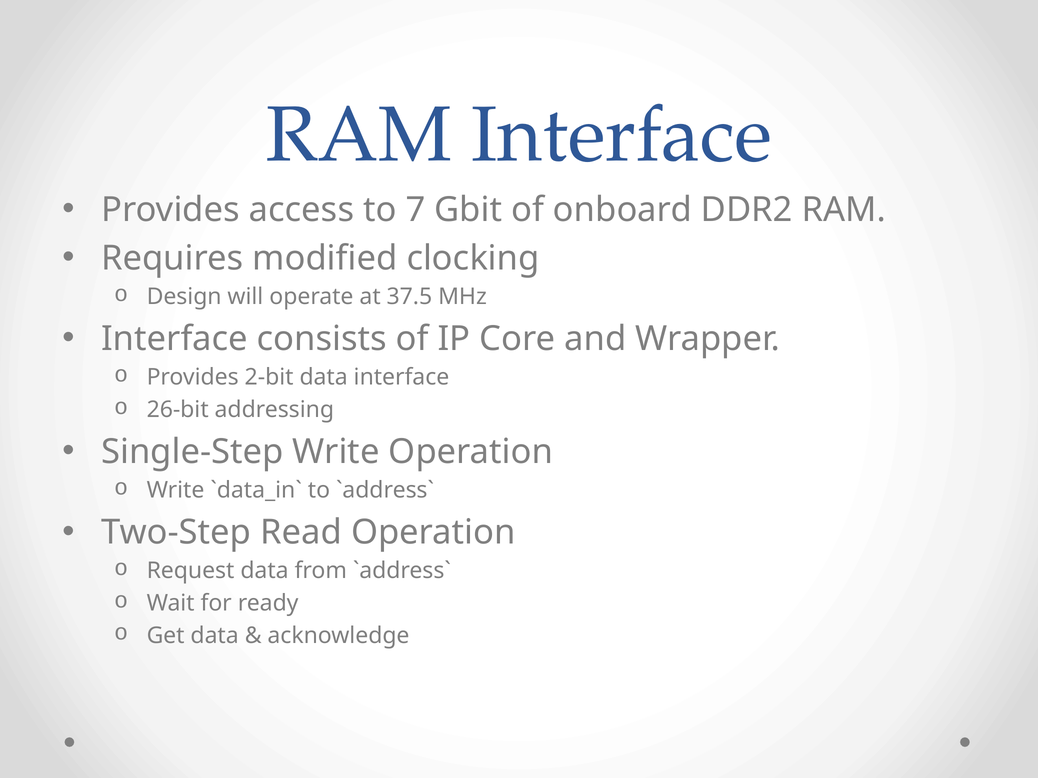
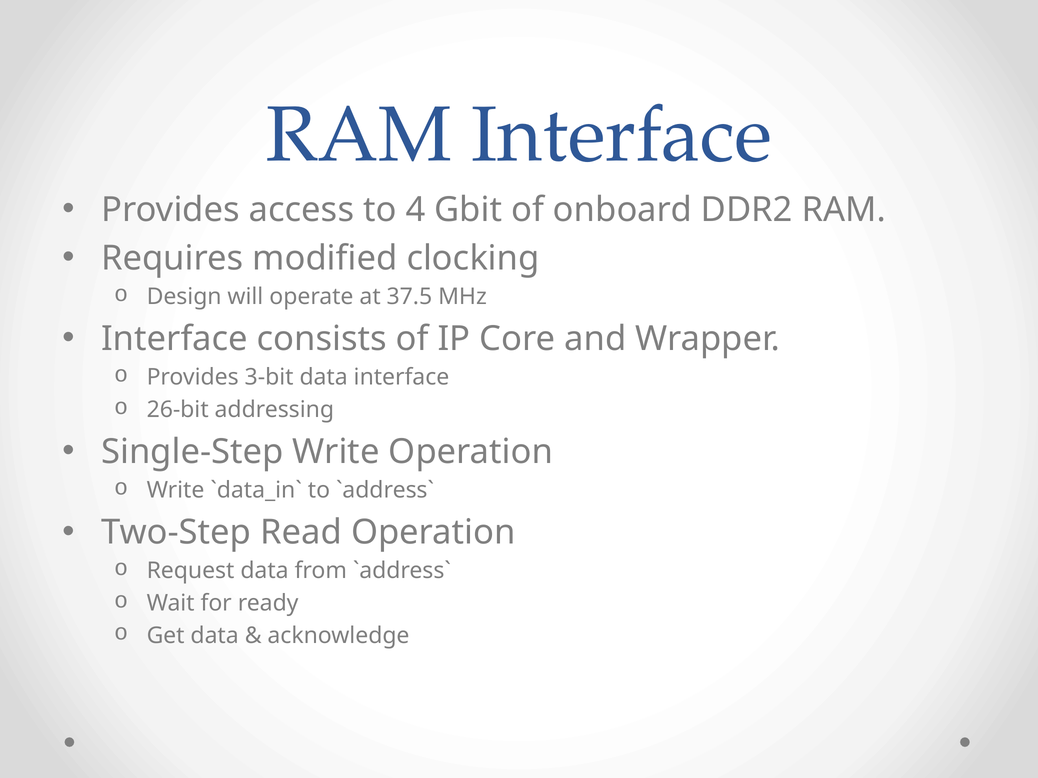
7: 7 -> 4
2-bit: 2-bit -> 3-bit
